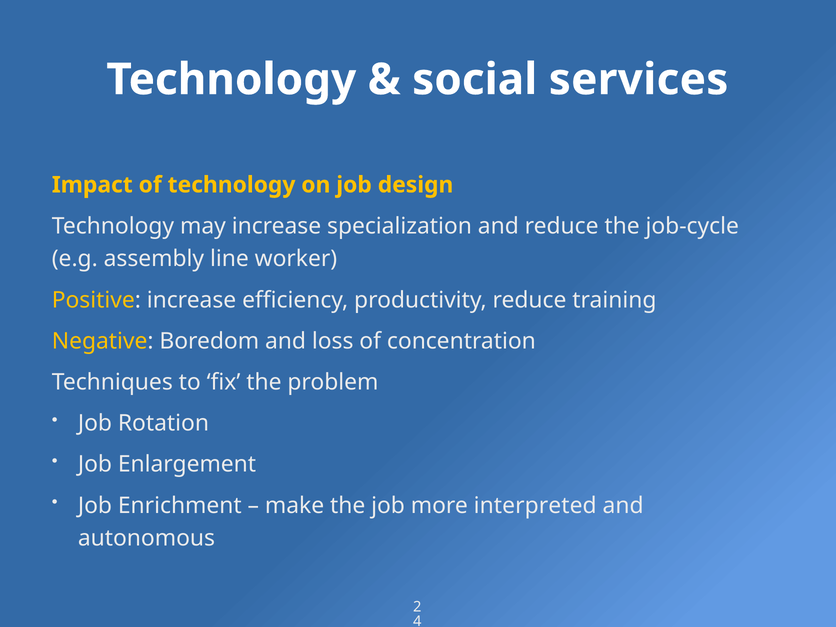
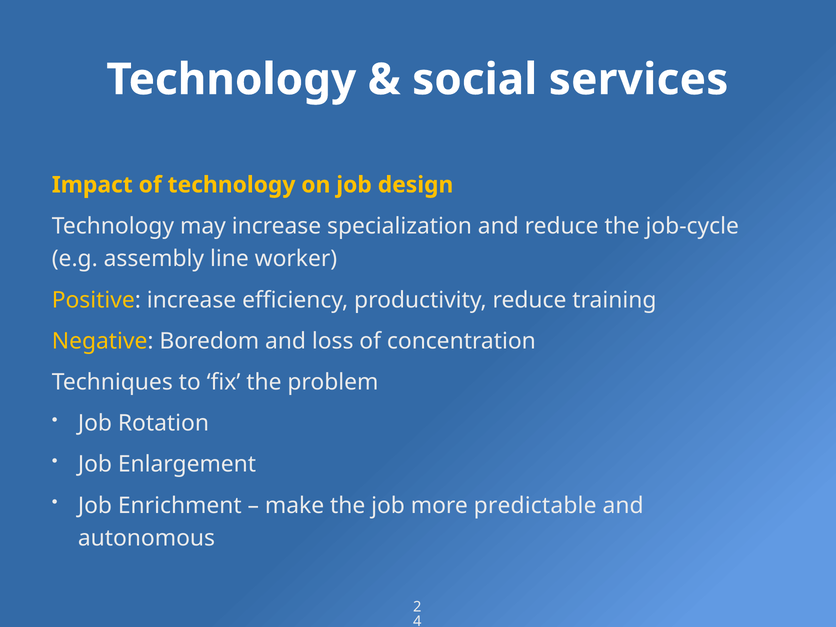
interpreted: interpreted -> predictable
